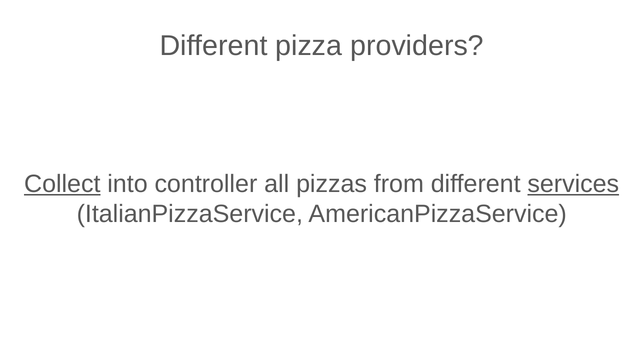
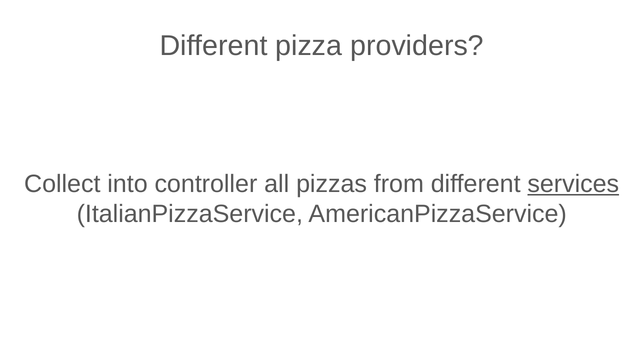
Collect underline: present -> none
